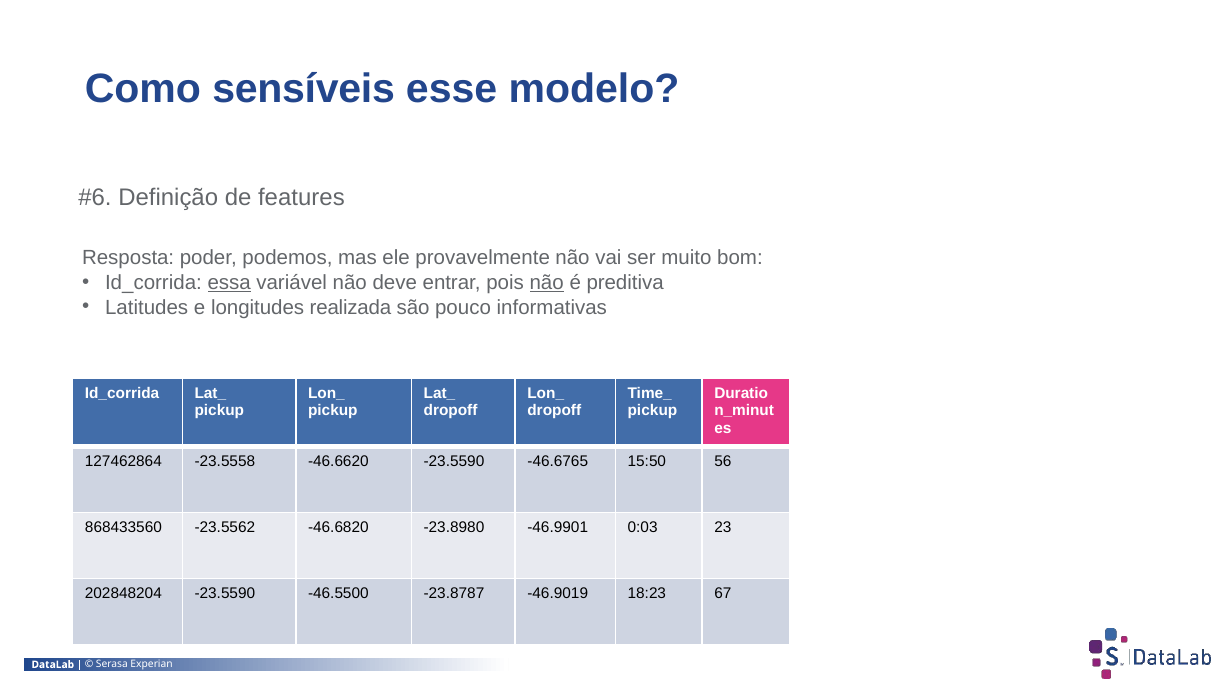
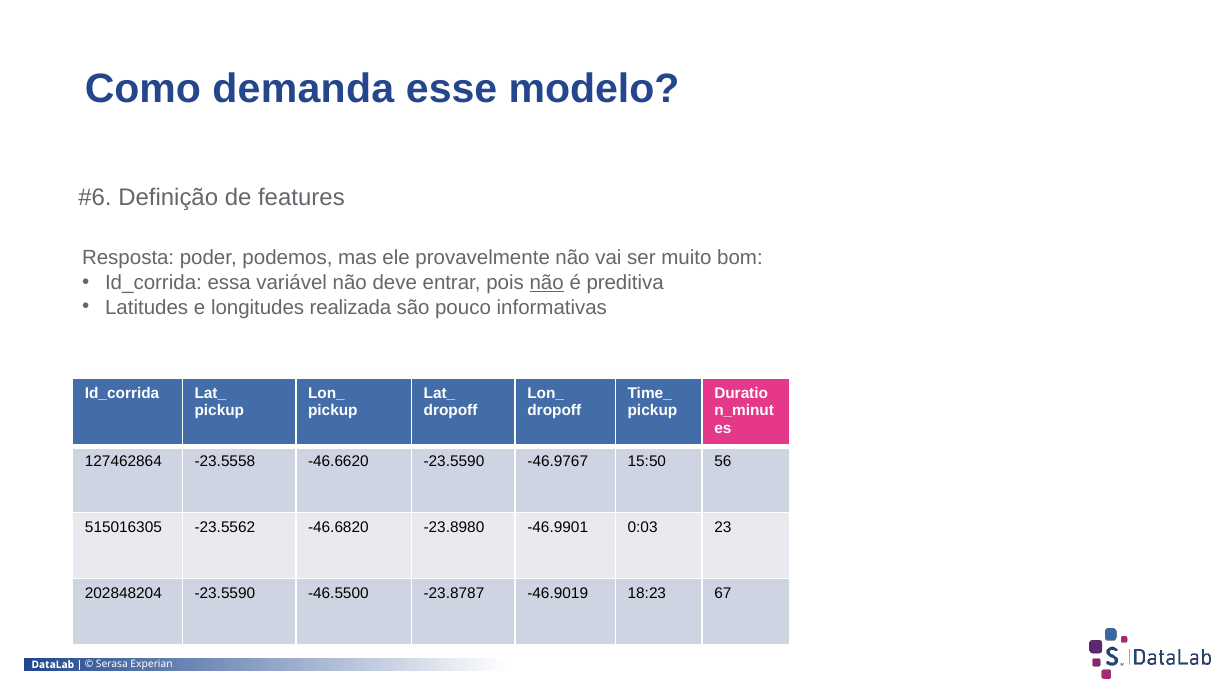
sensíveis: sensíveis -> demanda
essa underline: present -> none
-46.6765: -46.6765 -> -46.9767
868433560: 868433560 -> 515016305
